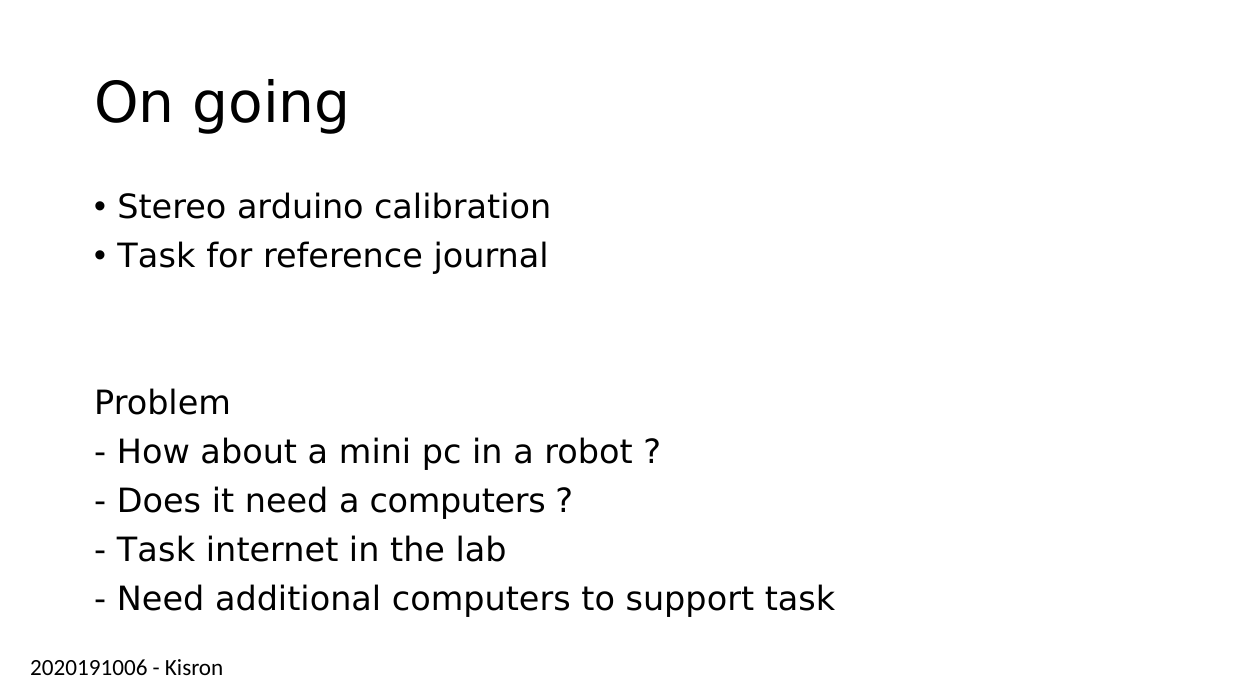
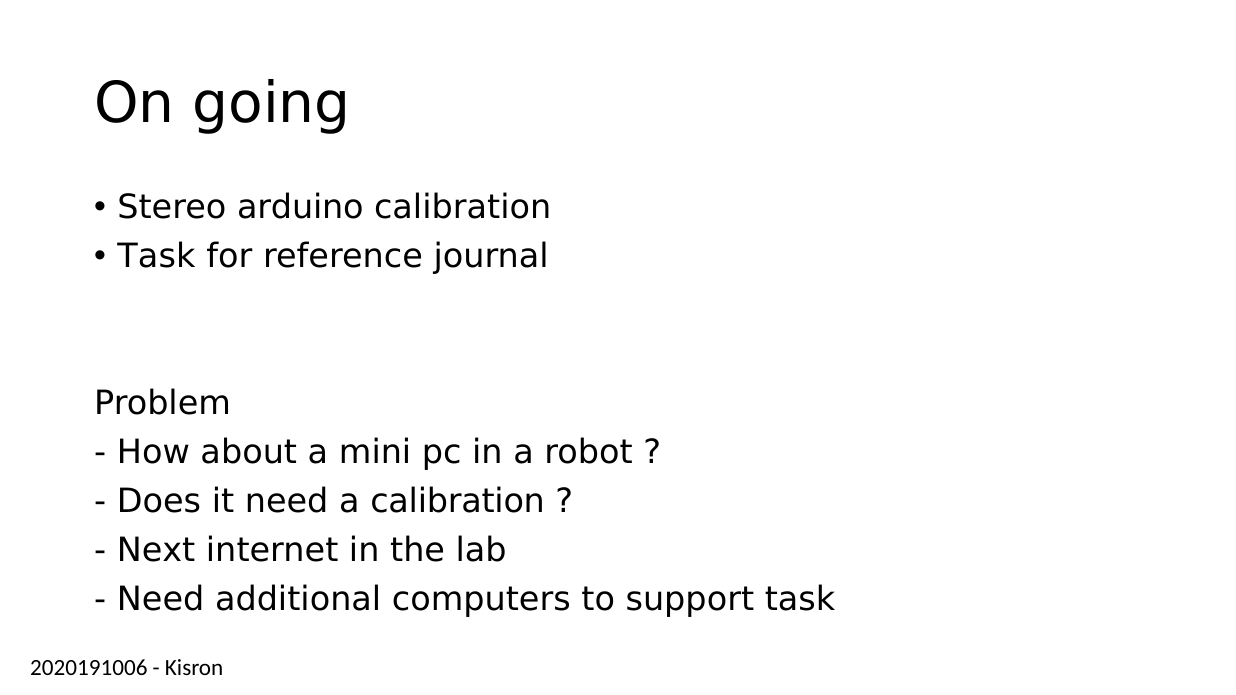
a computers: computers -> calibration
Task at (156, 551): Task -> Next
